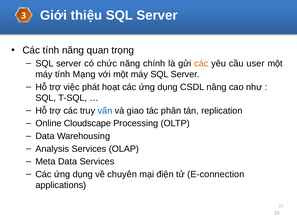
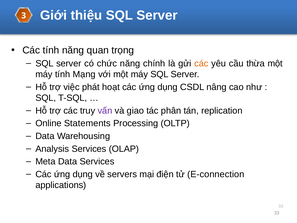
user: user -> thừa
vấn colour: blue -> purple
Cloudscape: Cloudscape -> Statements
chuyên: chuyên -> servers
